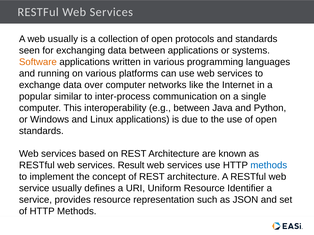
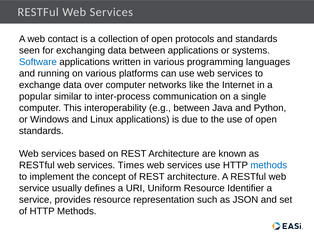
web usually: usually -> contact
Software colour: orange -> blue
Result: Result -> Times
